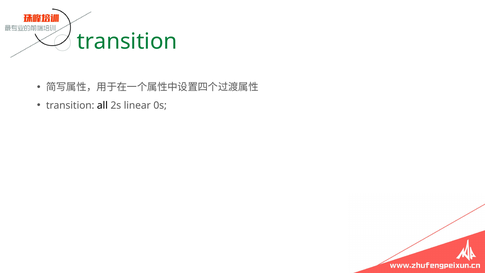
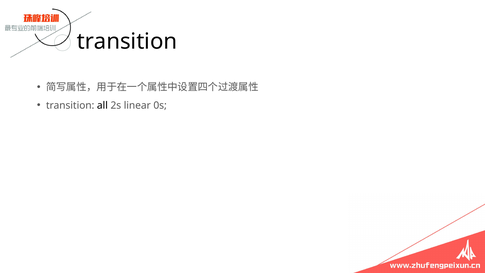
transition at (127, 41) colour: green -> black
